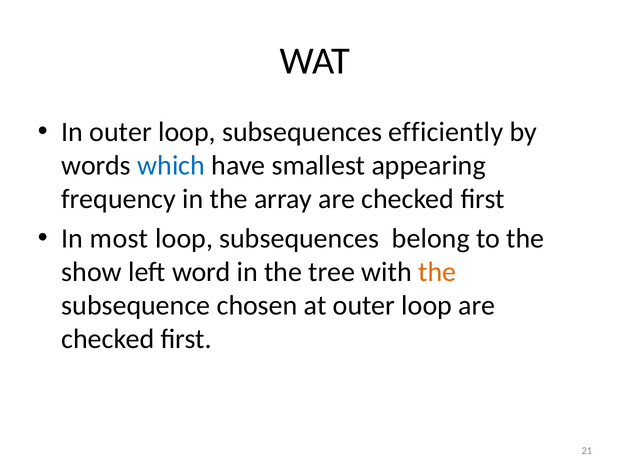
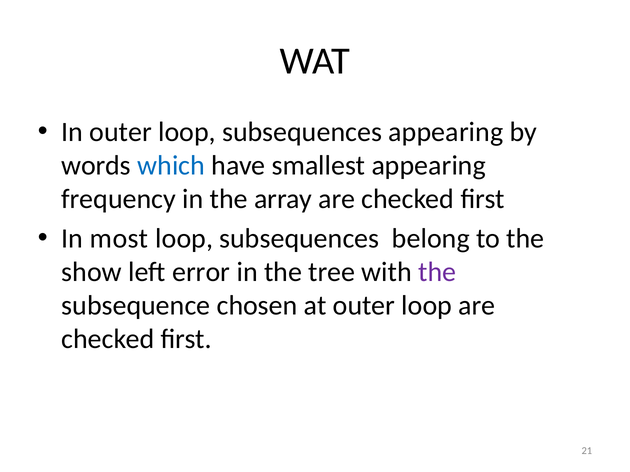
subsequences efficiently: efficiently -> appearing
word: word -> error
the at (437, 272) colour: orange -> purple
